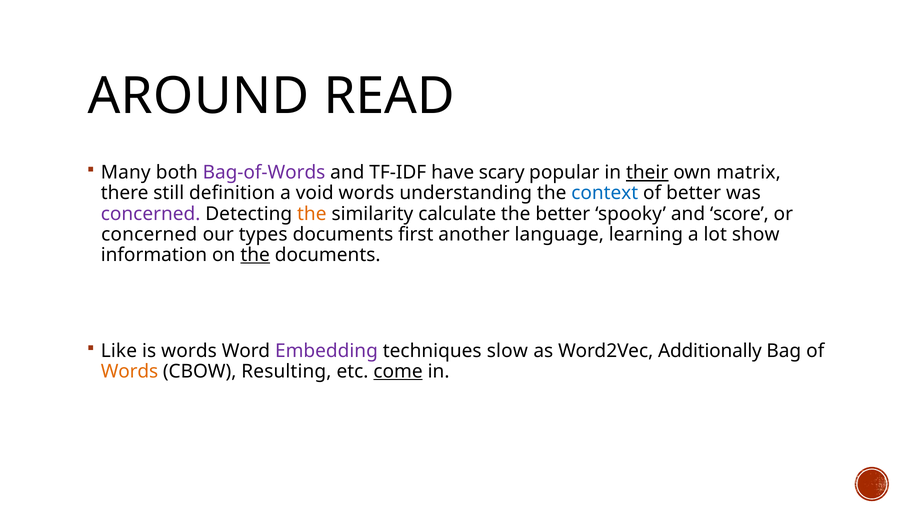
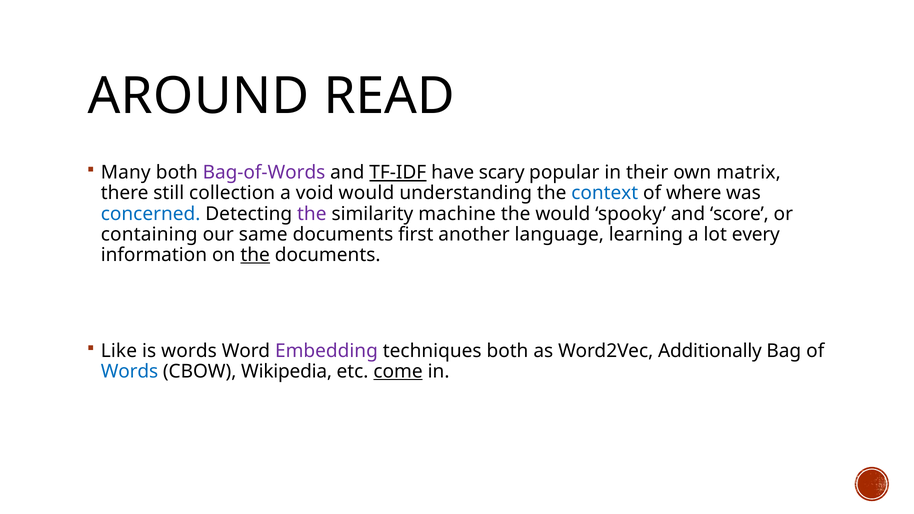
TF-IDF underline: none -> present
their underline: present -> none
definition: definition -> collection
void words: words -> would
of better: better -> where
concerned at (151, 214) colour: purple -> blue
the at (312, 214) colour: orange -> purple
calculate: calculate -> machine
the better: better -> would
concerned at (149, 234): concerned -> containing
types: types -> same
show: show -> every
techniques slow: slow -> both
Words at (129, 371) colour: orange -> blue
Resulting: Resulting -> Wikipedia
